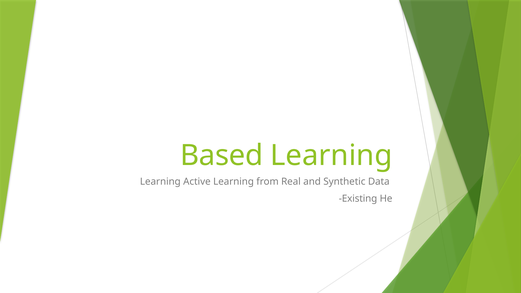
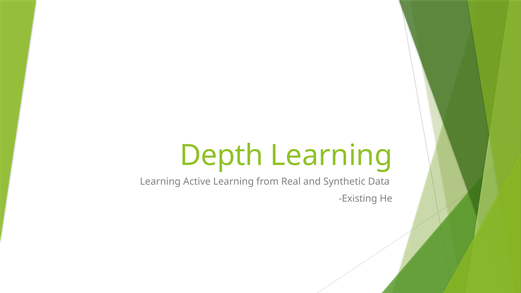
Based: Based -> Depth
